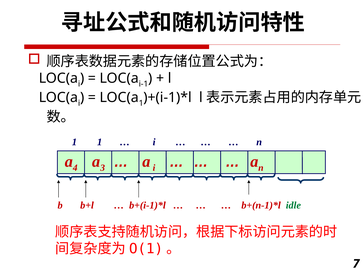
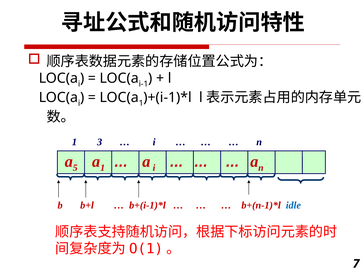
1 1: 1 -> 3
4: 4 -> 5
a 3: 3 -> 1
idle colour: green -> blue
